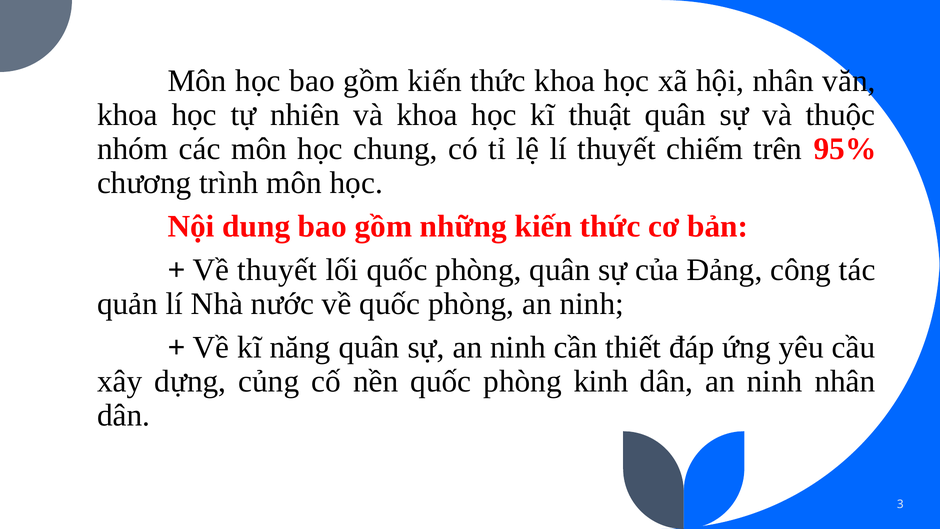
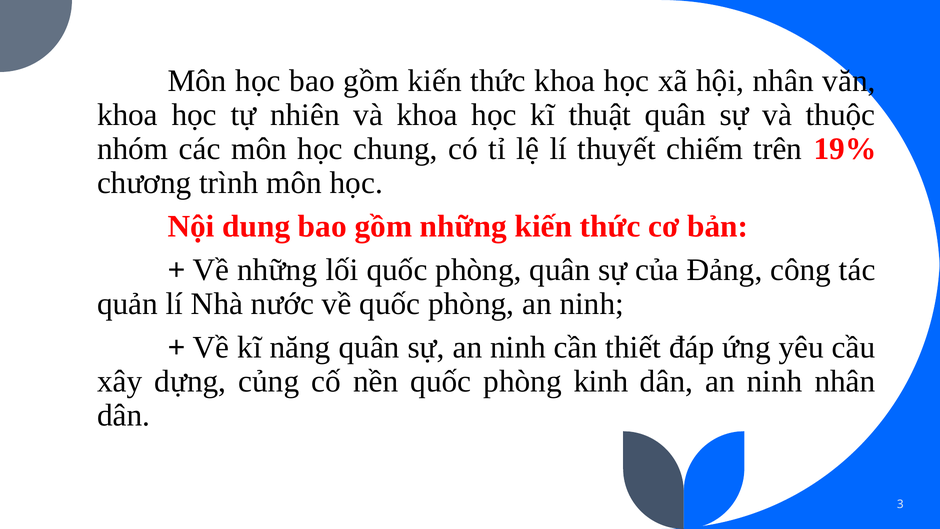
95%: 95% -> 19%
Về thuyết: thuyết -> những
